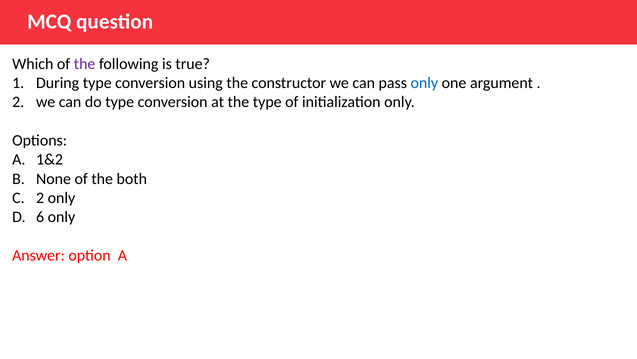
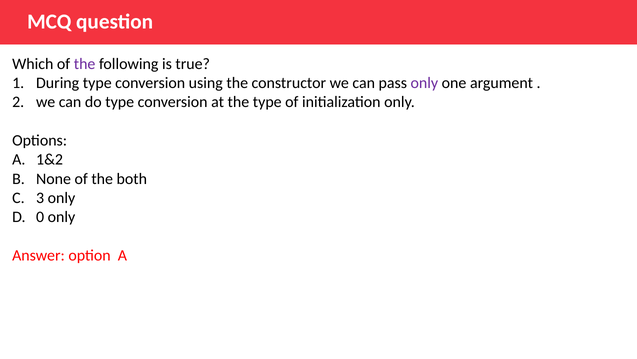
only at (424, 83) colour: blue -> purple
2 at (40, 198): 2 -> 3
6: 6 -> 0
